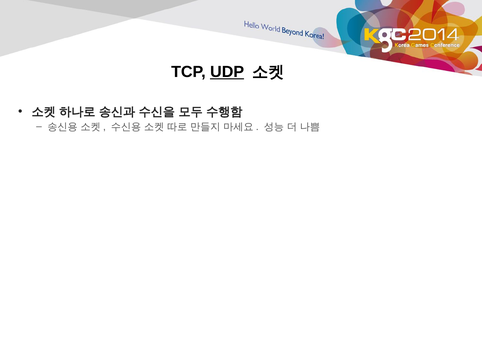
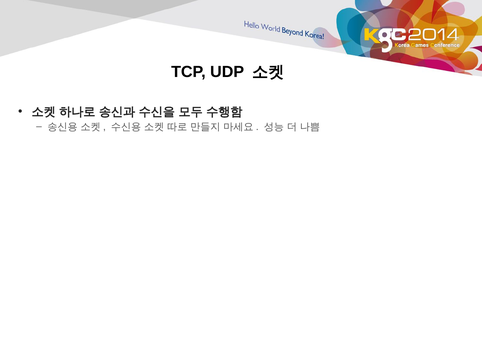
UDP underline: present -> none
